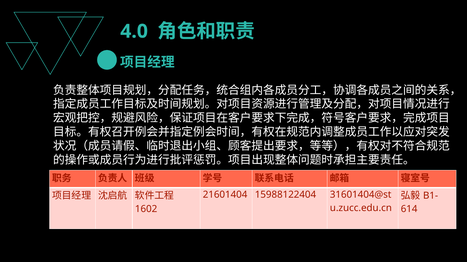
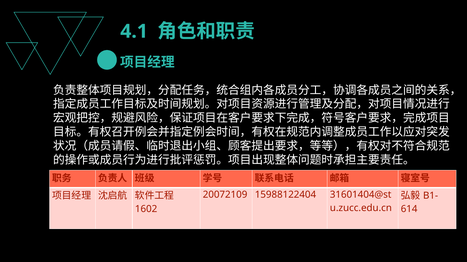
4.0: 4.0 -> 4.1
21601404: 21601404 -> 20072109
